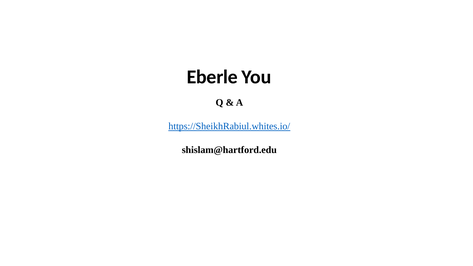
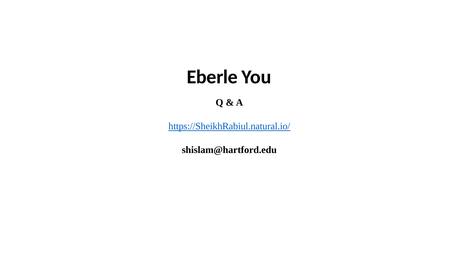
https://SheikhRabiul.whites.io/: https://SheikhRabiul.whites.io/ -> https://SheikhRabiul.natural.io/
